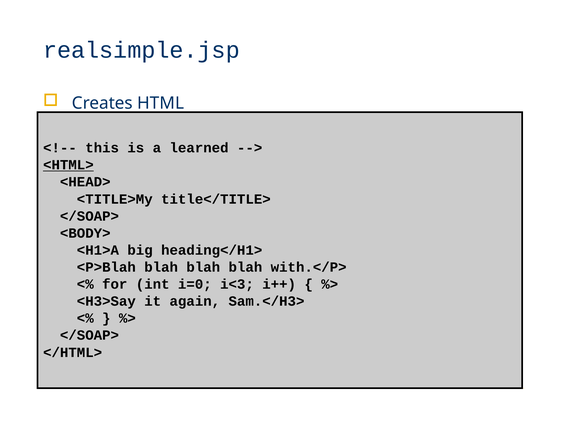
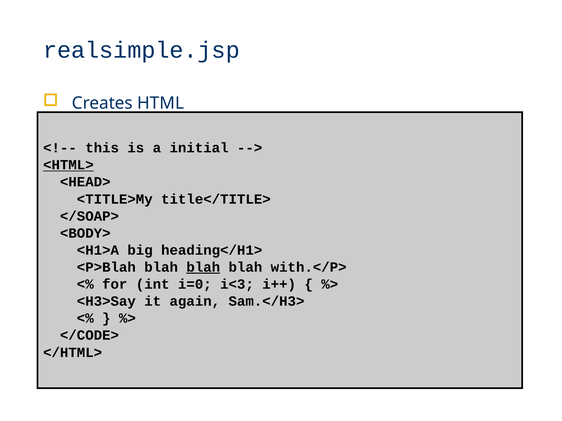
learned: learned -> initial
blah at (203, 268) underline: none -> present
</SOAP> at (89, 336): </SOAP> -> </CODE>
